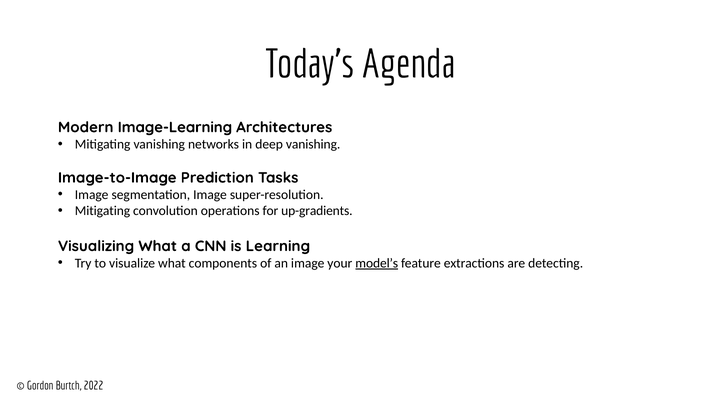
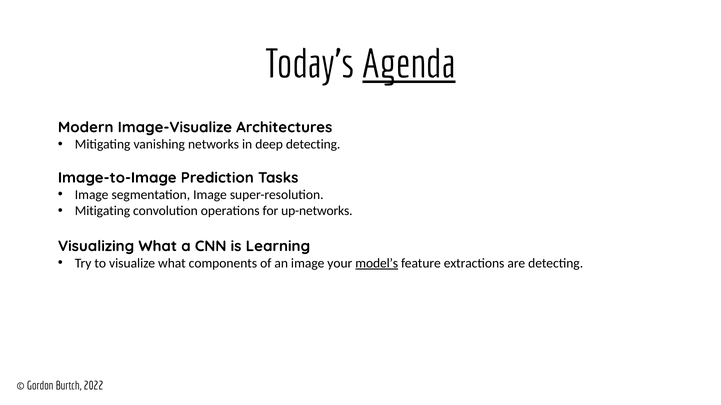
Agenda underline: none -> present
Image-Learning: Image-Learning -> Image-Visualize
deep vanishing: vanishing -> detecting
up-gradients: up-gradients -> up-networks
